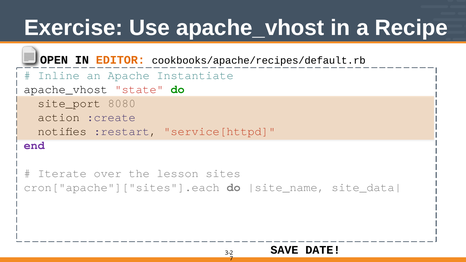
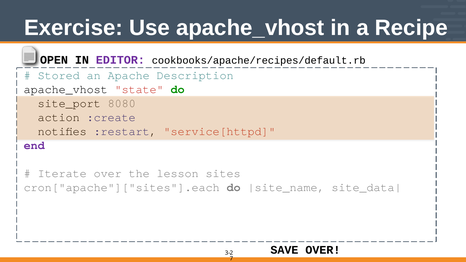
EDITOR colour: orange -> purple
Inline: Inline -> Stored
Instantiate: Instantiate -> Description
SAVE DATE: DATE -> OVER
